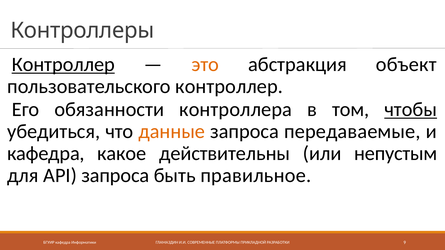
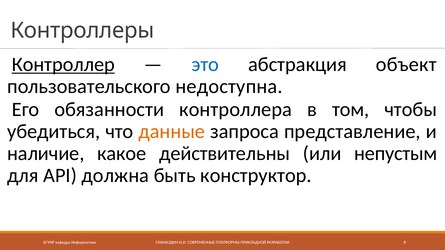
это colour: orange -> blue
пользовательского контроллер: контроллер -> недоступна
чтобы underline: present -> none
передаваемые: передаваемые -> представление
кафедра at (46, 154): кафедра -> наличие
API запроса: запроса -> должна
правильное: правильное -> конструктор
